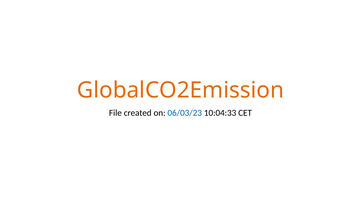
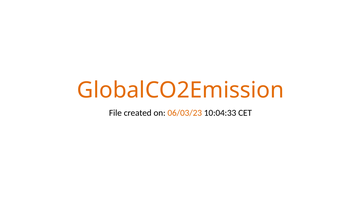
06/03/23 colour: blue -> orange
